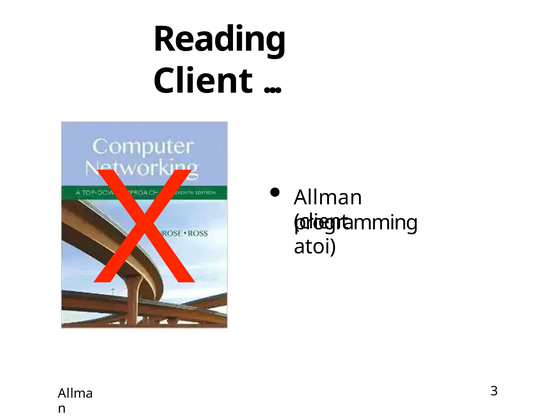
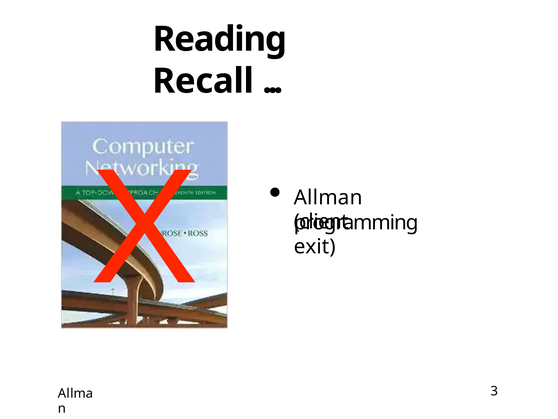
Client at (203, 81): Client -> Recall
atoi: atoi -> exit
